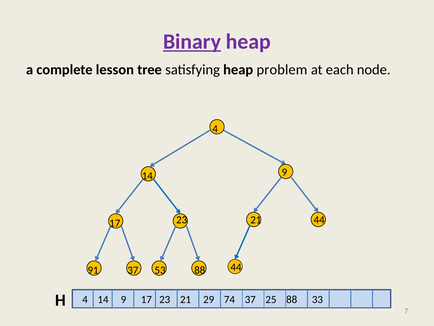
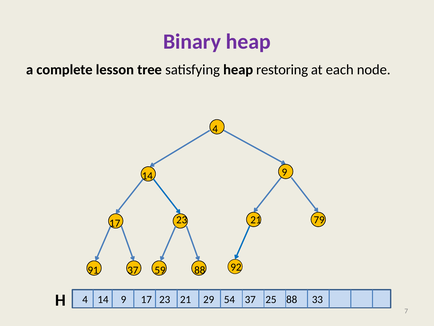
Binary underline: present -> none
problem: problem -> restoring
23 44: 44 -> 79
53: 53 -> 59
88 44: 44 -> 92
74: 74 -> 54
